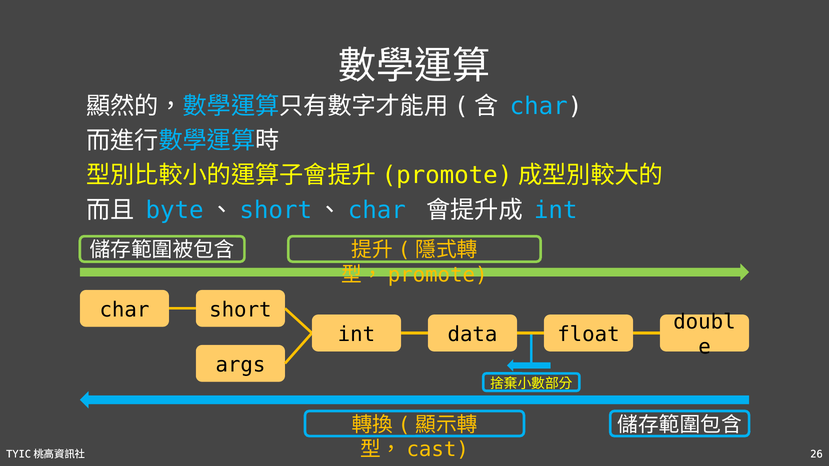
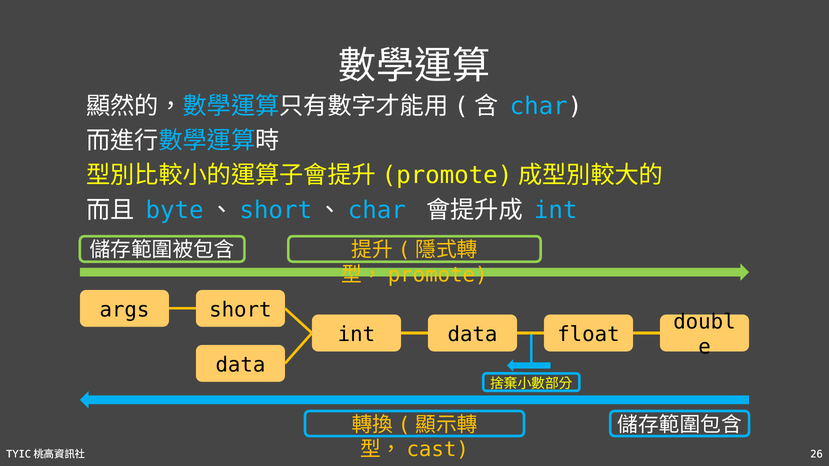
char at (124, 310): char -> args
args at (240, 365): args -> data
